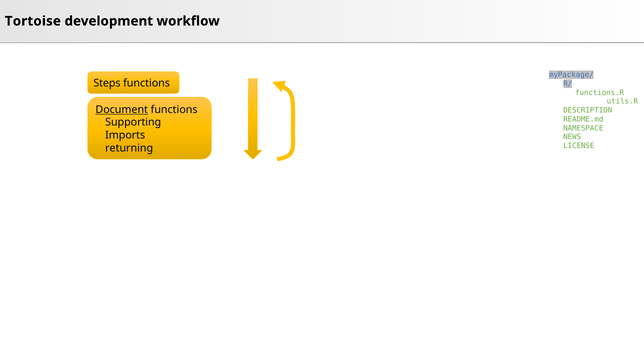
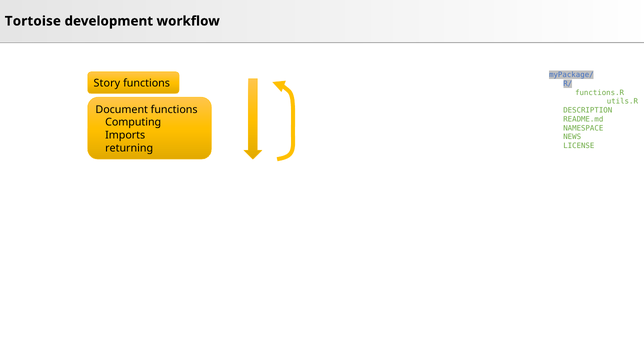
Steps: Steps -> Story
Document underline: present -> none
Supporting: Supporting -> Computing
